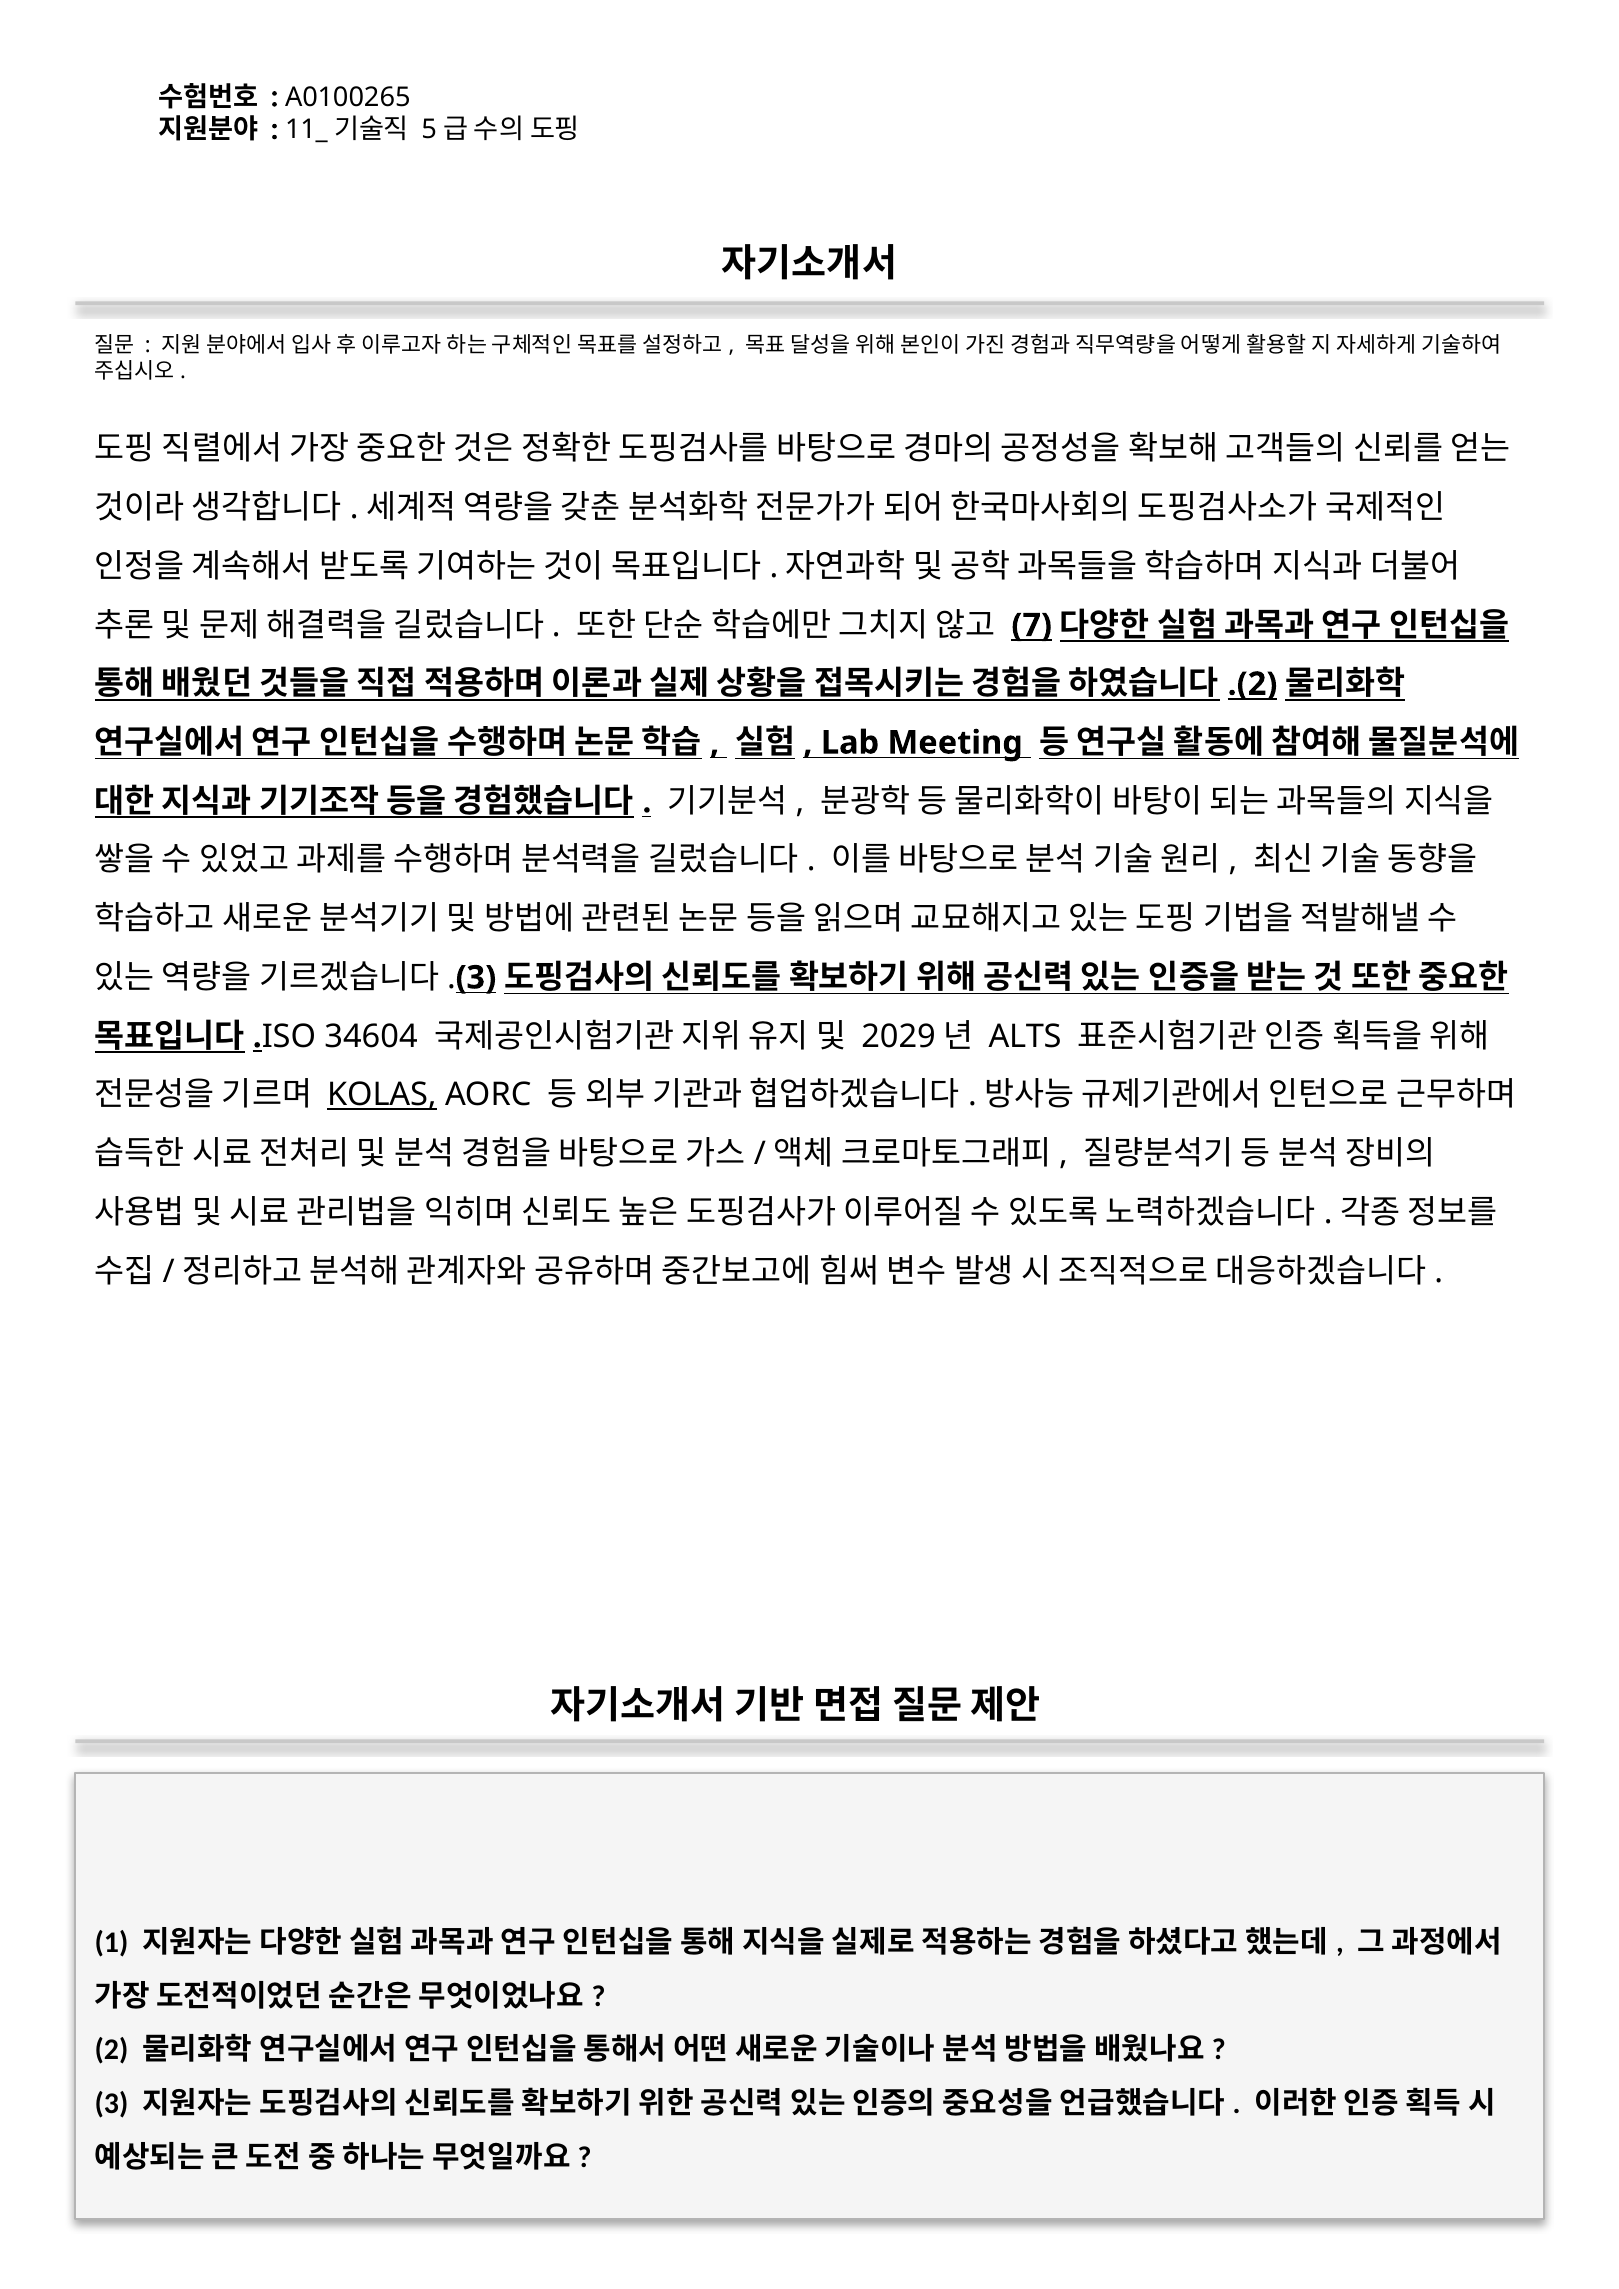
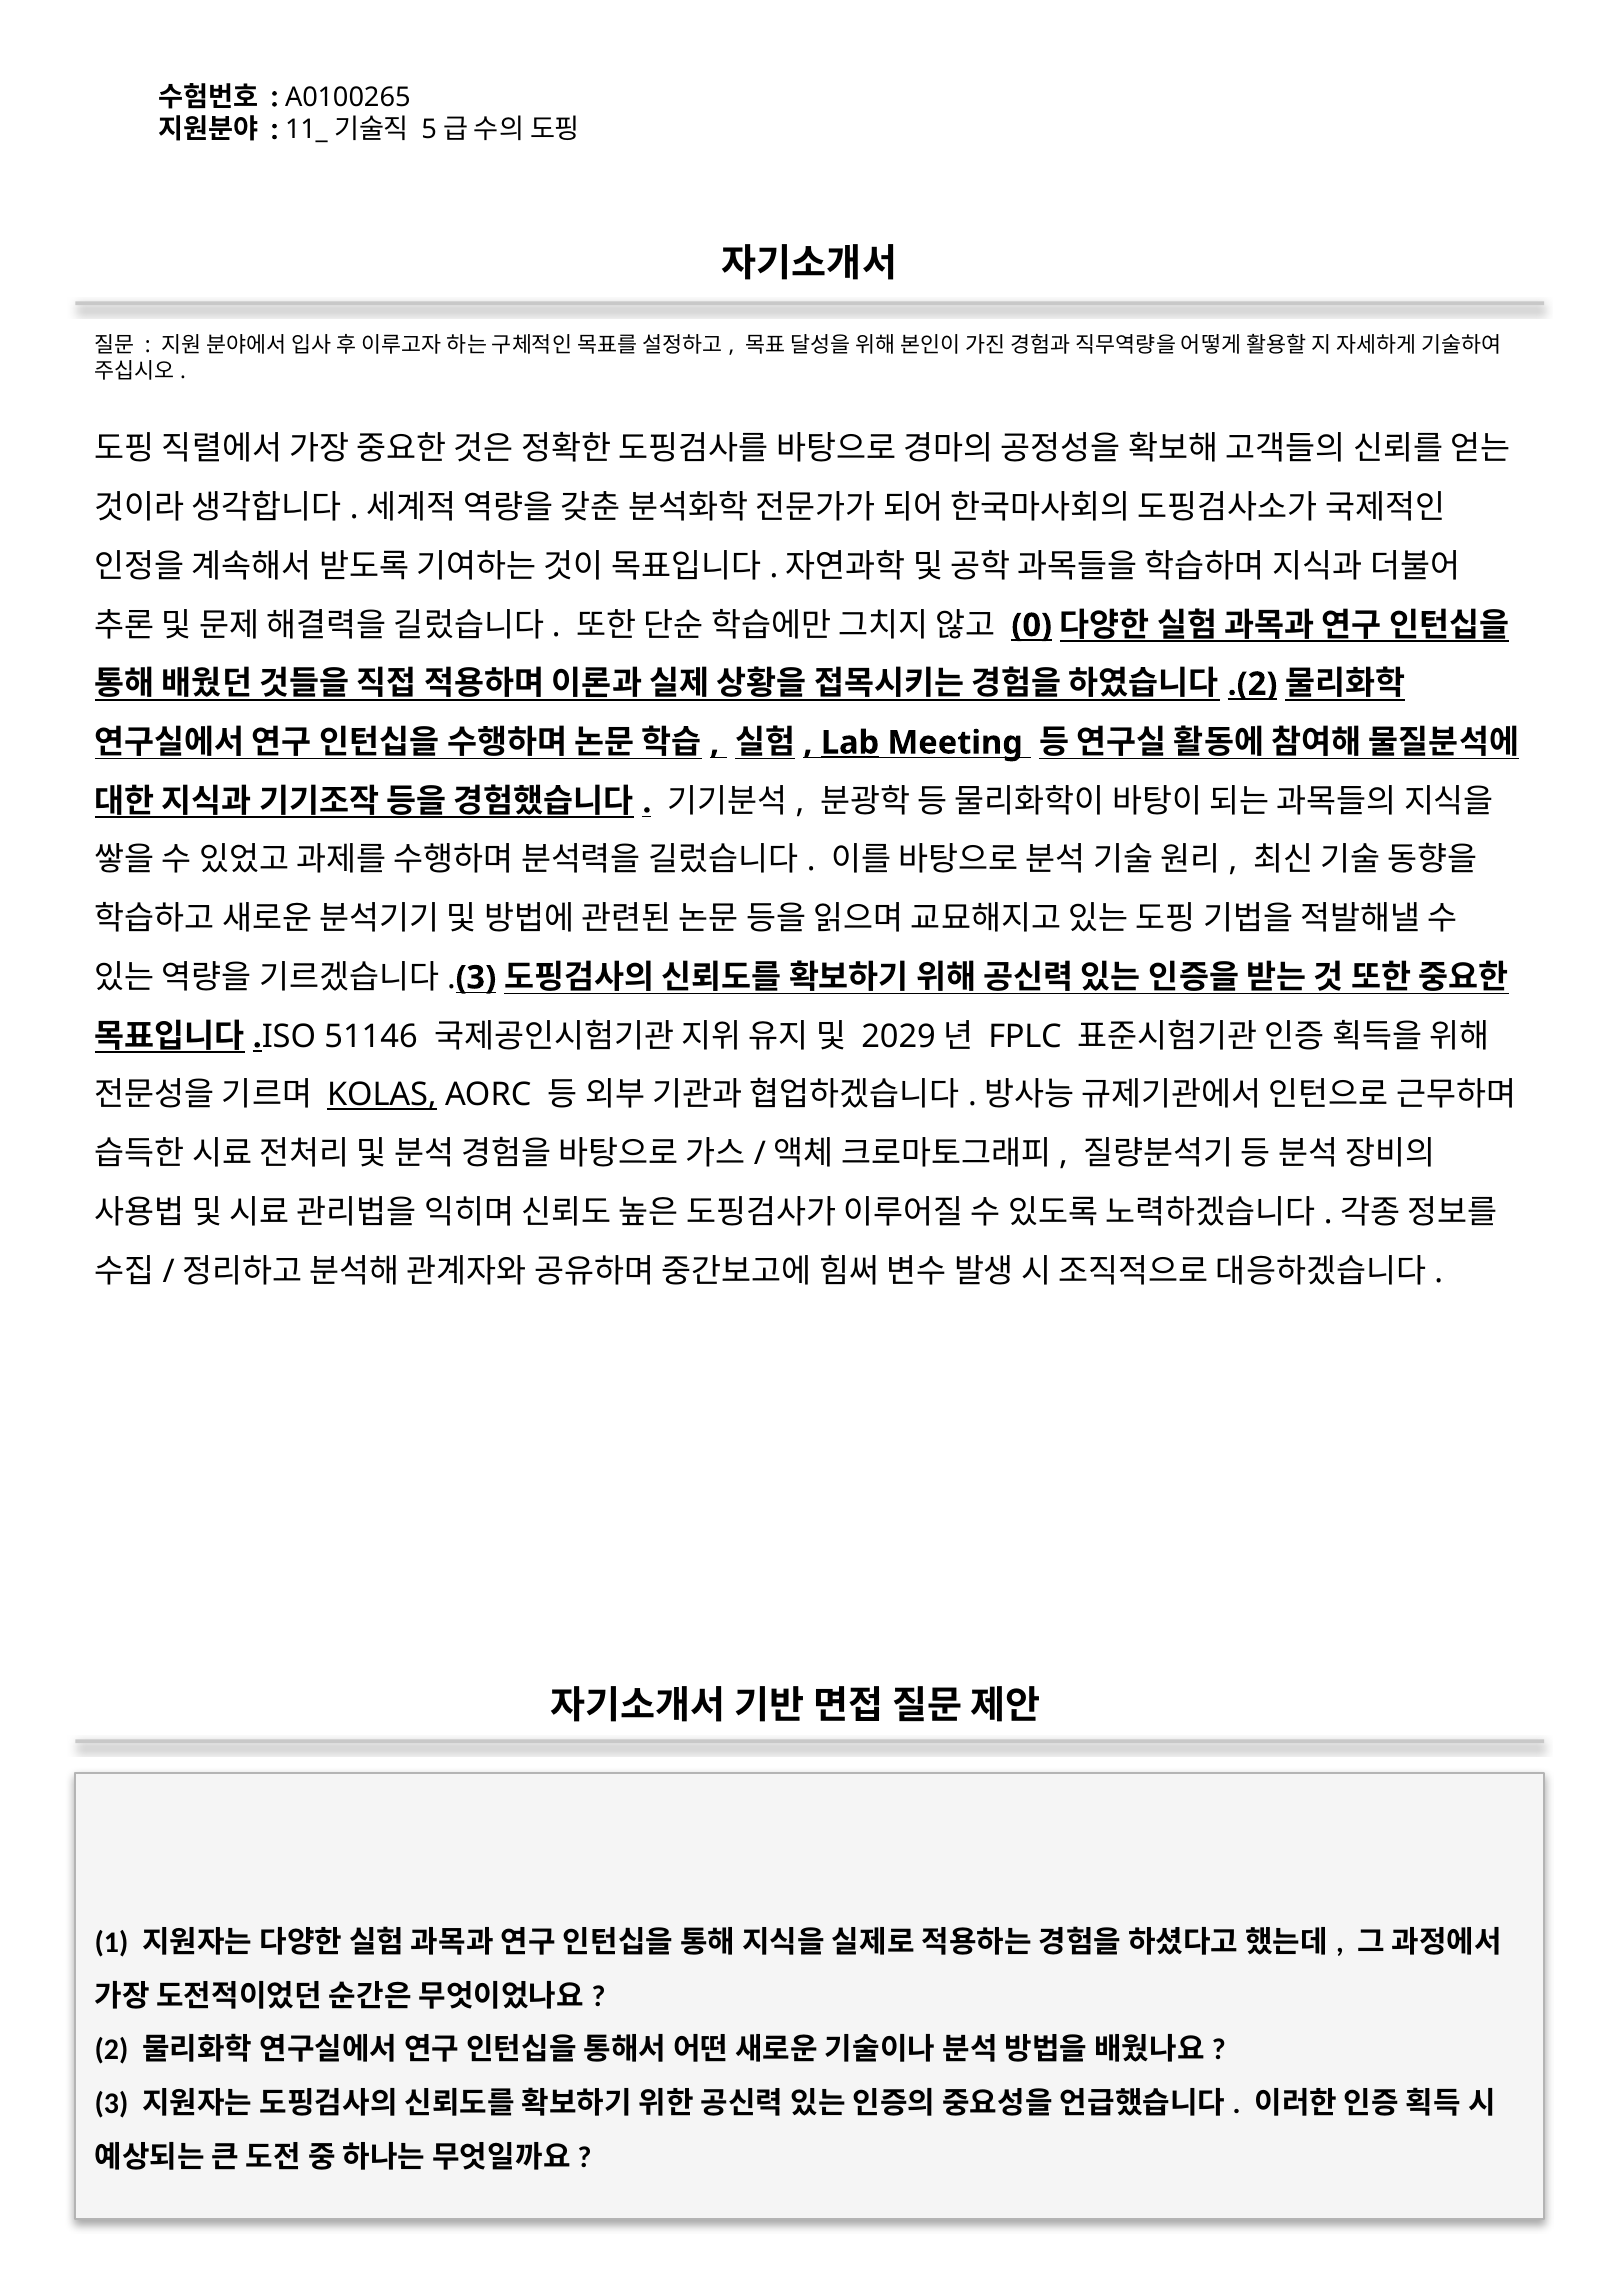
7: 7 -> 0
Lab underline: none -> present
34604: 34604 -> 51146
ALTS: ALTS -> FPLC
